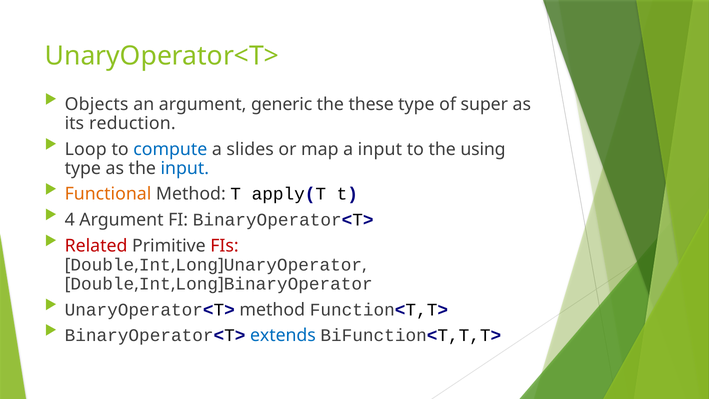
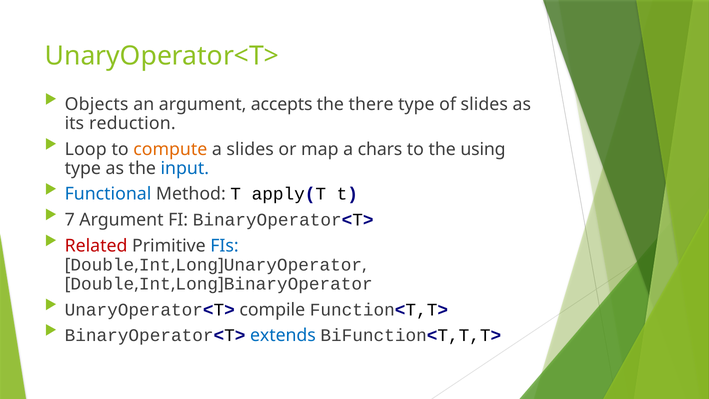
generic: generic -> accepts
these: these -> there
of super: super -> slides
compute colour: blue -> orange
a input: input -> chars
Functional colour: orange -> blue
4: 4 -> 7
FIs colour: red -> blue
UnaryOperator<T> method: method -> compile
